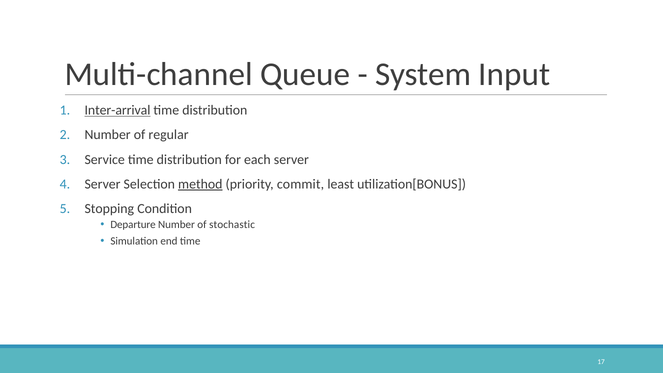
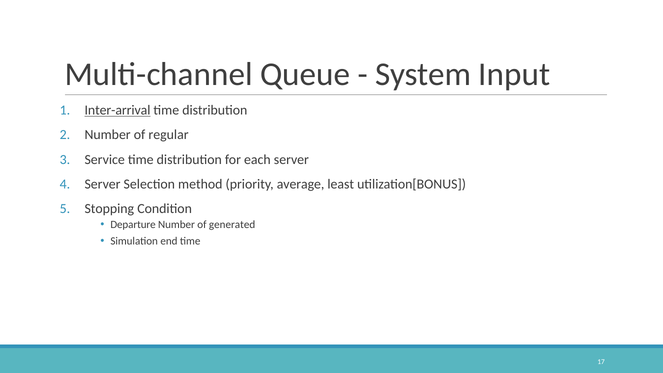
method underline: present -> none
commit: commit -> average
stochastic: stochastic -> generated
